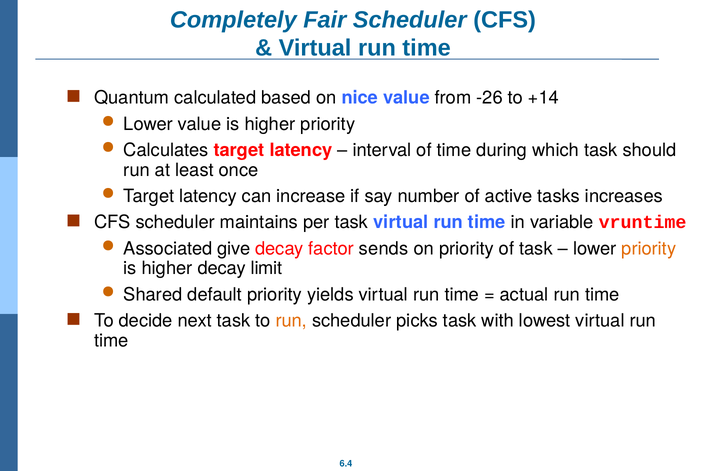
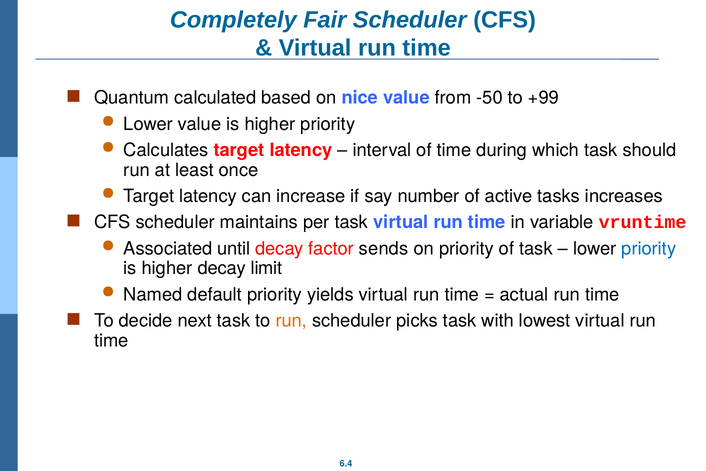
-26: -26 -> -50
+14: +14 -> +99
give: give -> until
priority at (649, 248) colour: orange -> blue
Shared: Shared -> Named
